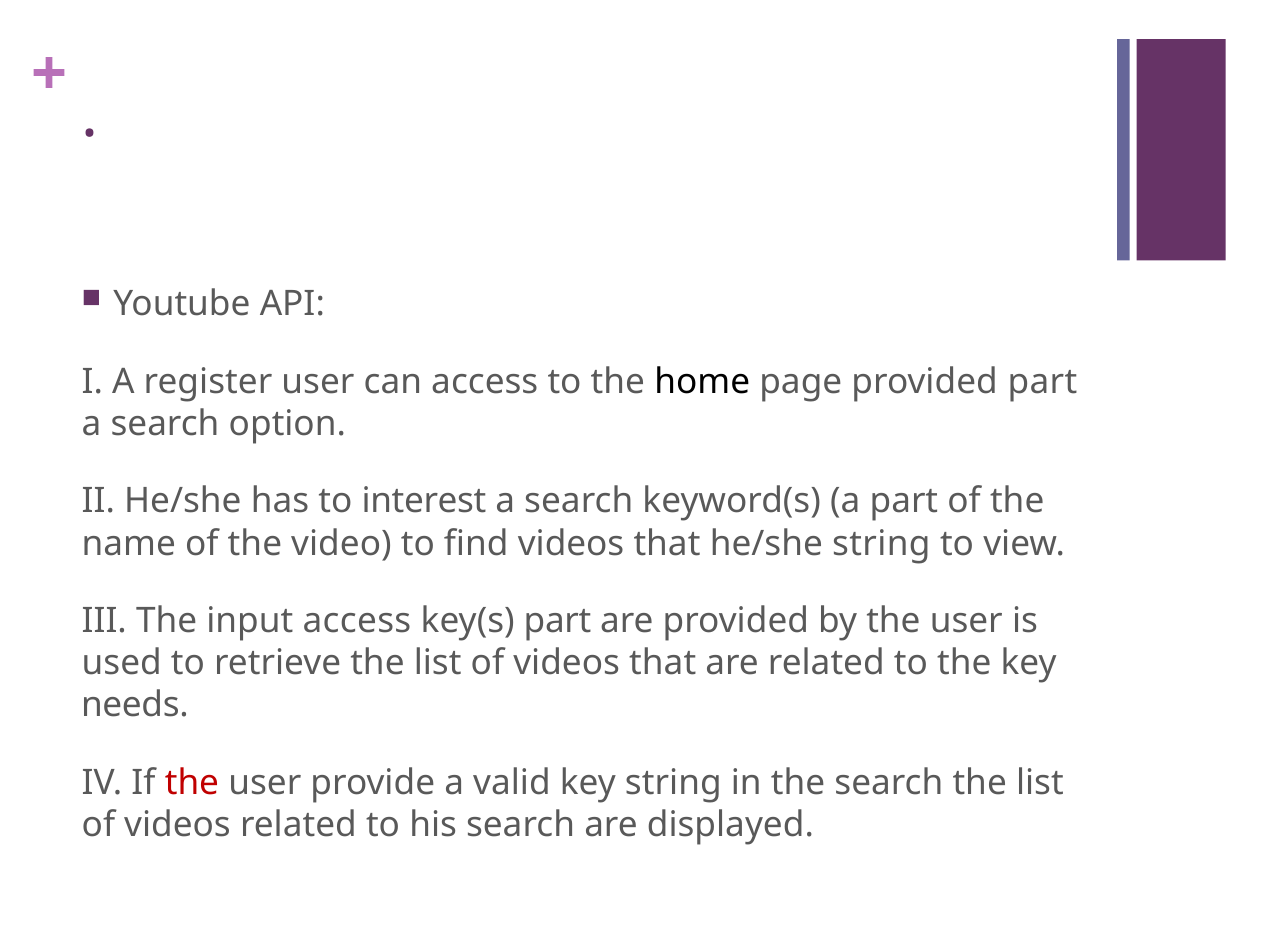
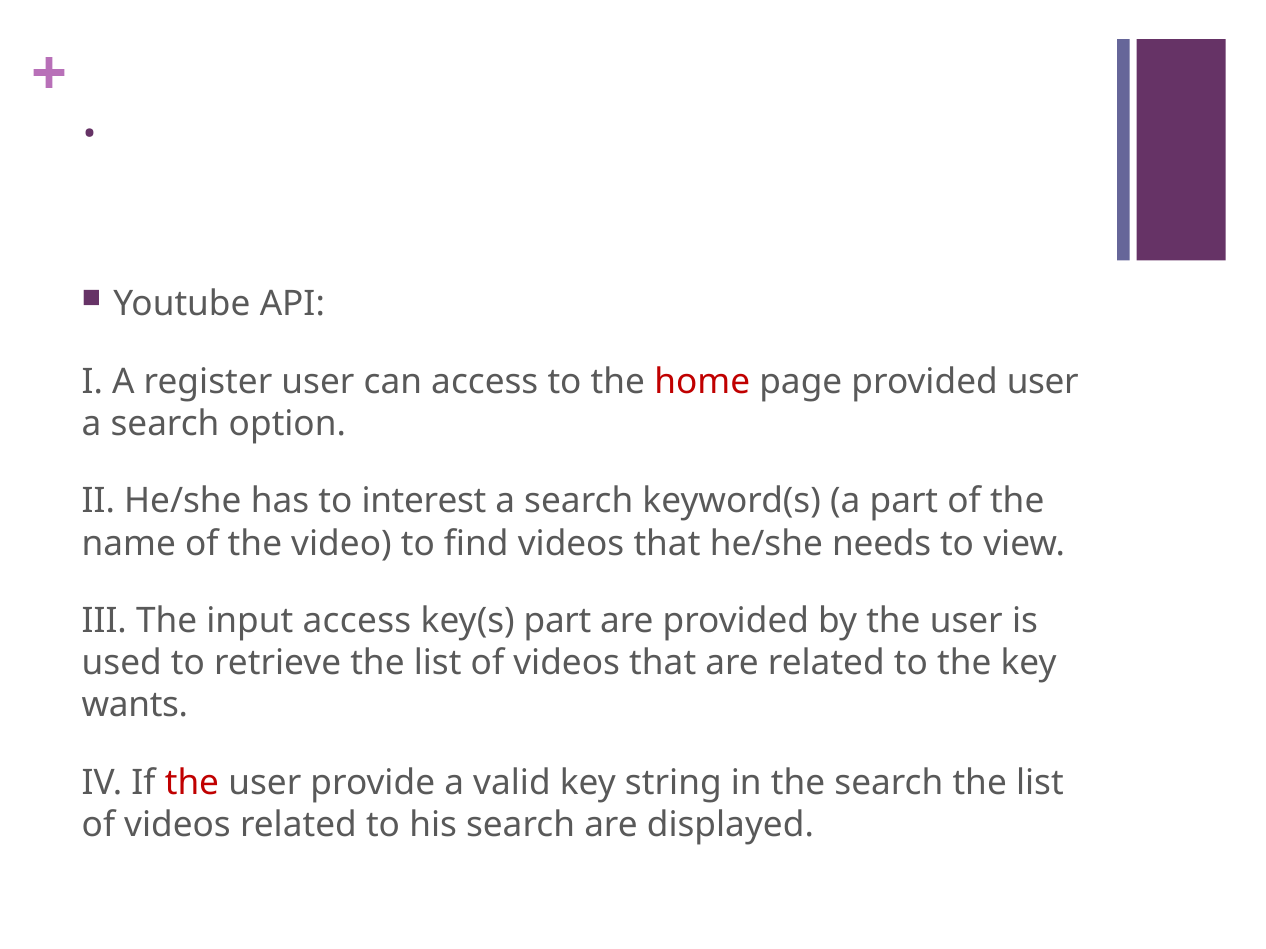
home colour: black -> red
provided part: part -> user
he/she string: string -> needs
needs: needs -> wants
